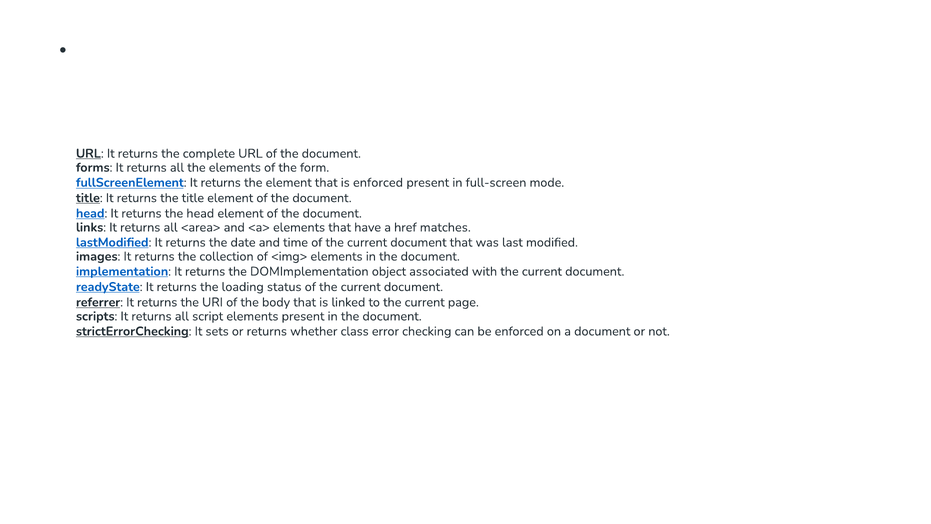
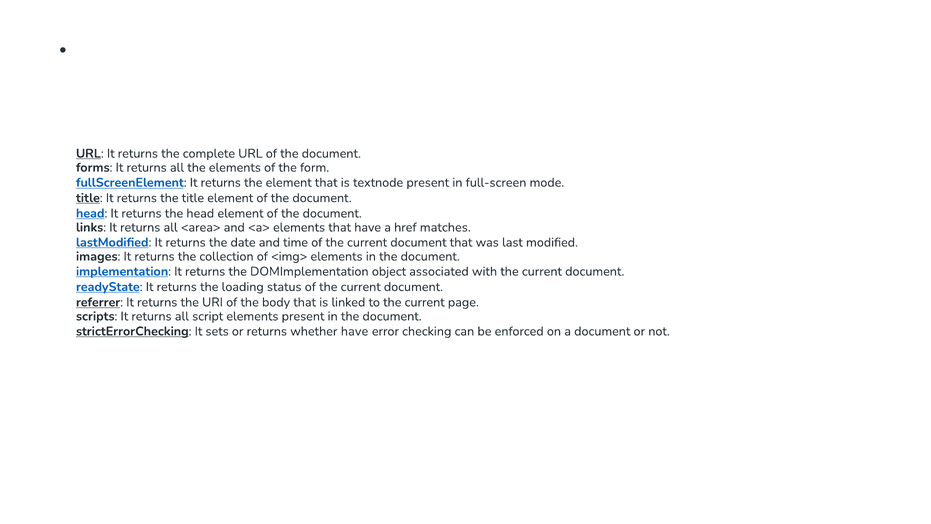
is enforced: enforced -> textnode
whether class: class -> have
